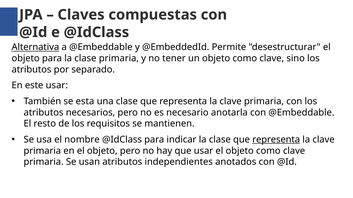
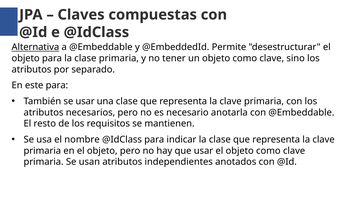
este usar: usar -> para
se esta: esta -> usar
representa at (276, 140) underline: present -> none
